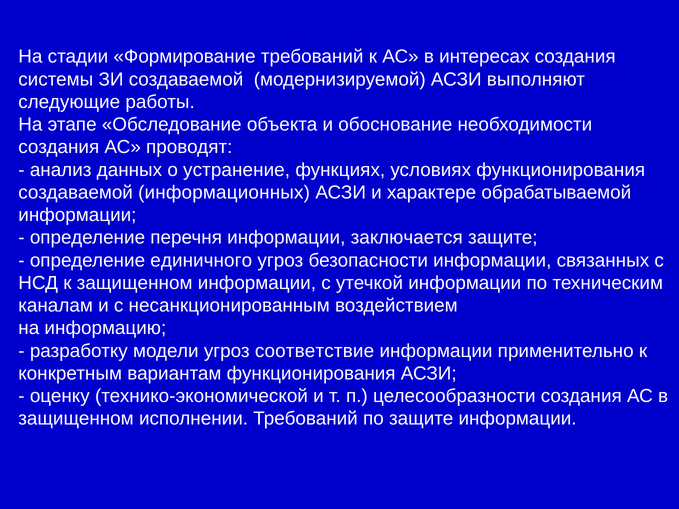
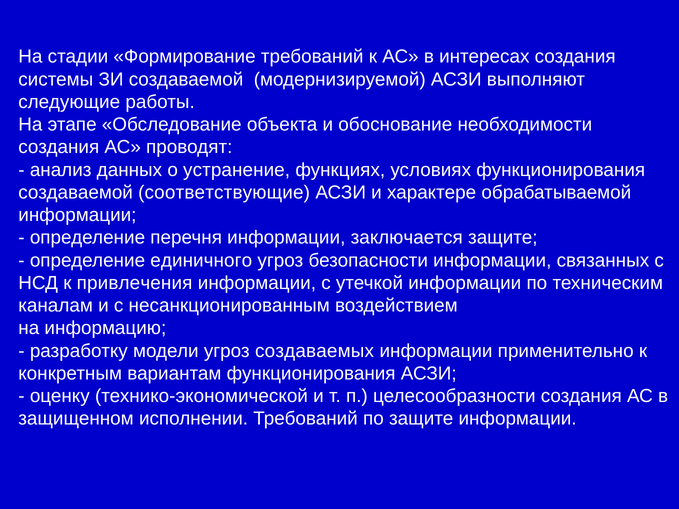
информационных: информационных -> соответствующие
к защищенном: защищенном -> привлечения
соответствие: соответствие -> создаваемых
